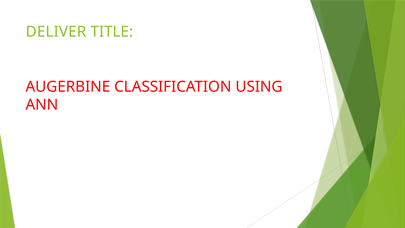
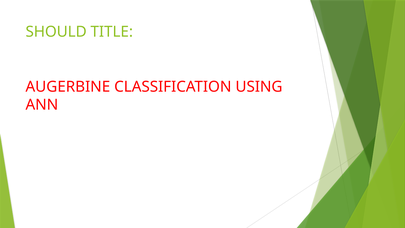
DELIVER: DELIVER -> SHOULD
